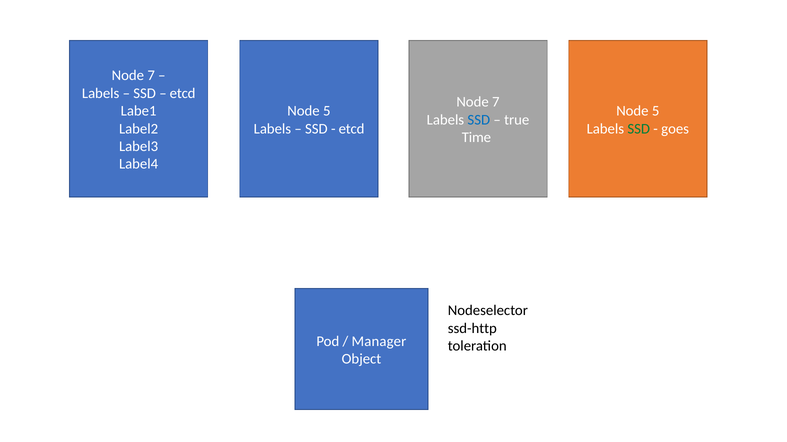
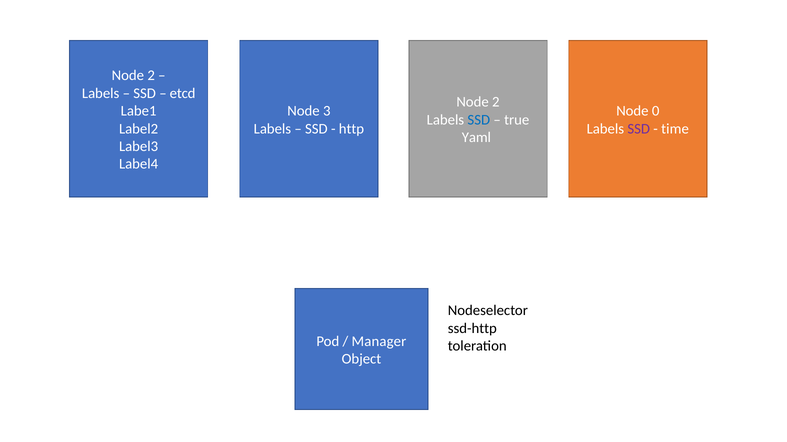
7 at (151, 76): 7 -> 2
7 at (496, 102): 7 -> 2
5 at (327, 111): 5 -> 3
5 at (656, 111): 5 -> 0
etcd at (352, 129): etcd -> http
SSD at (639, 129) colour: green -> purple
goes: goes -> time
Time: Time -> Yaml
